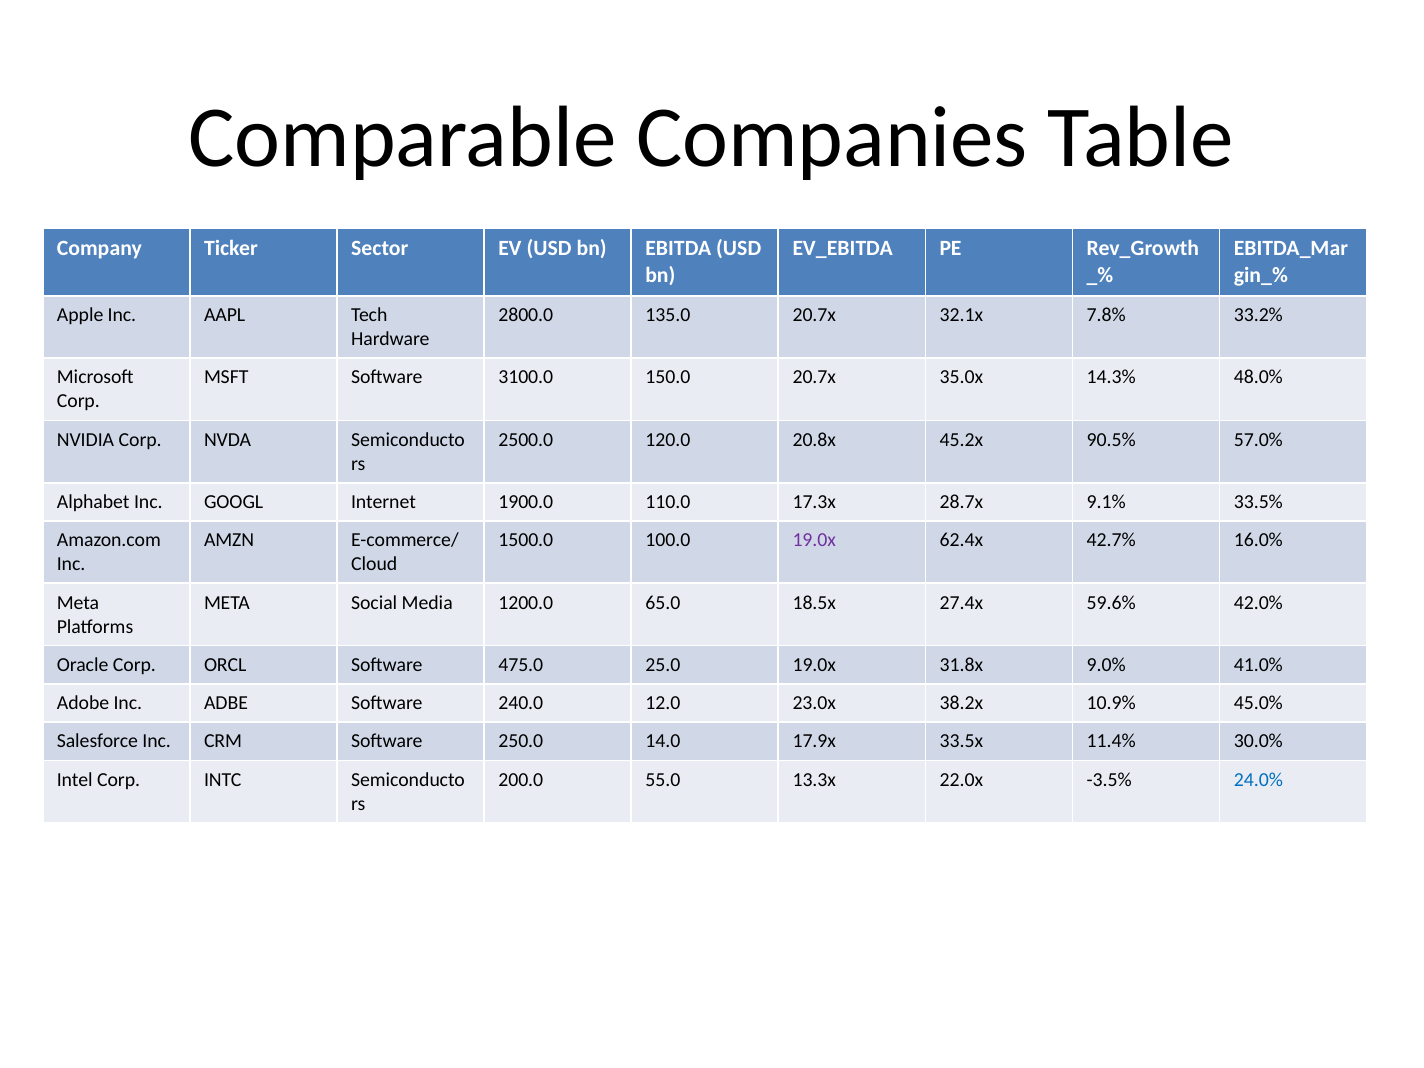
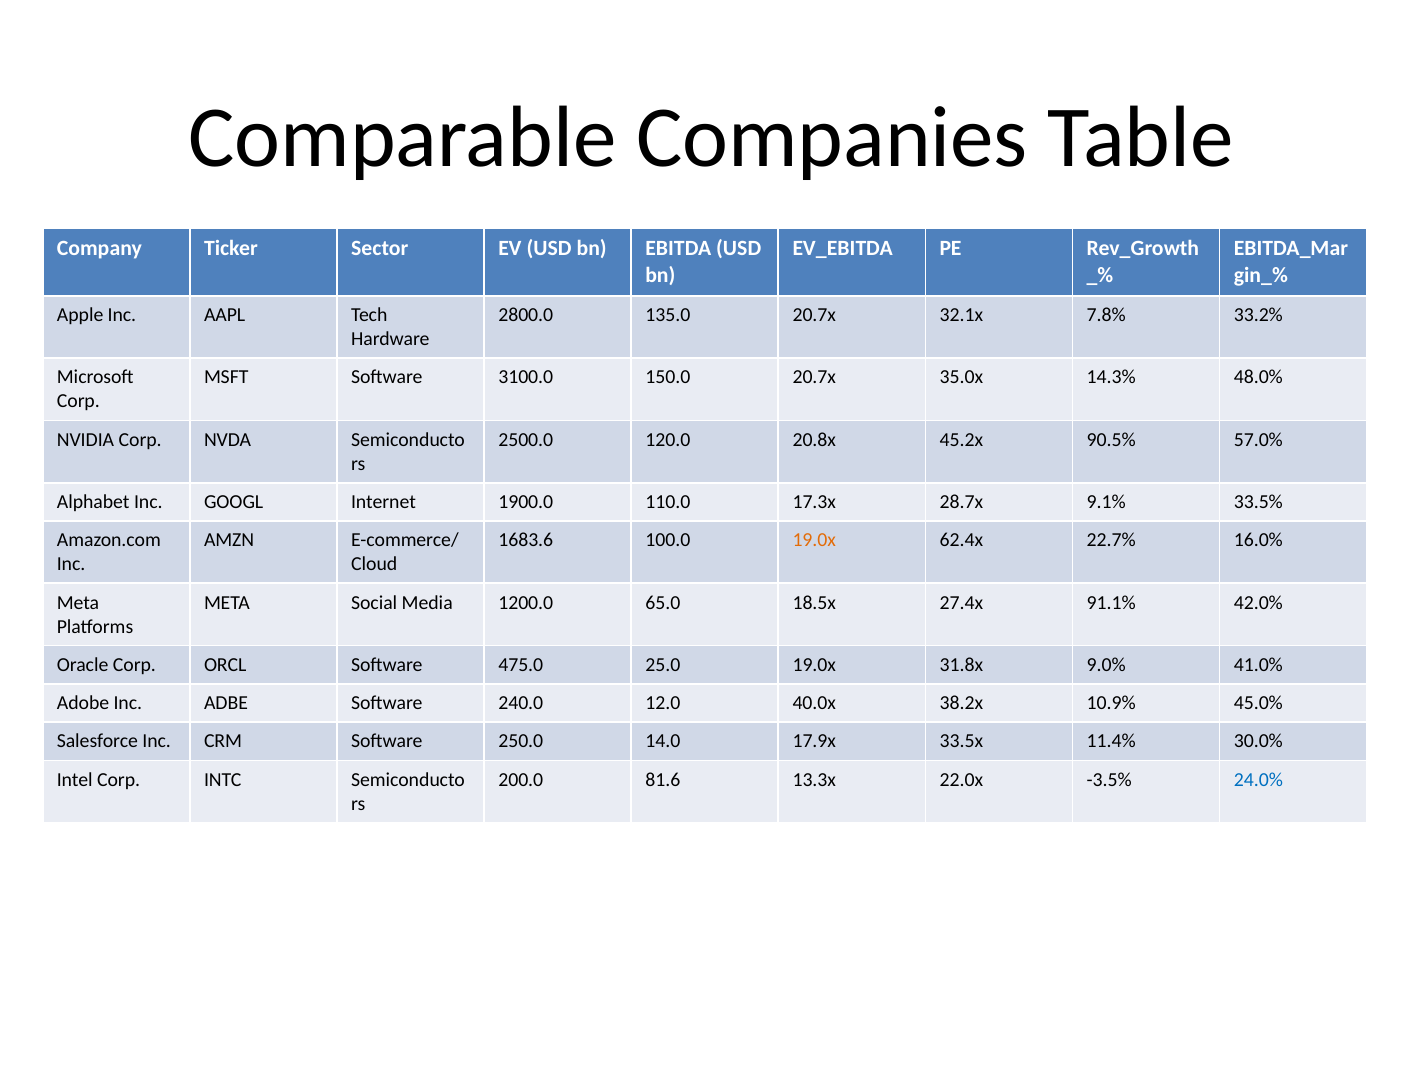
1500.0: 1500.0 -> 1683.6
19.0x at (814, 540) colour: purple -> orange
42.7%: 42.7% -> 22.7%
59.6%: 59.6% -> 91.1%
23.0x: 23.0x -> 40.0x
55.0: 55.0 -> 81.6
